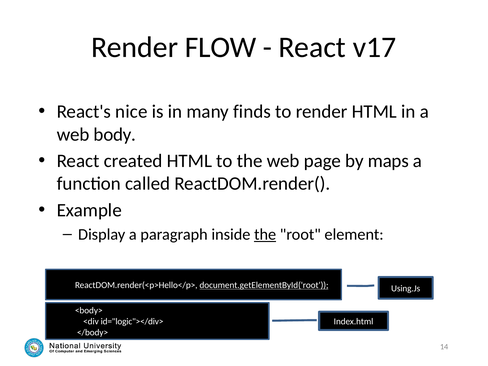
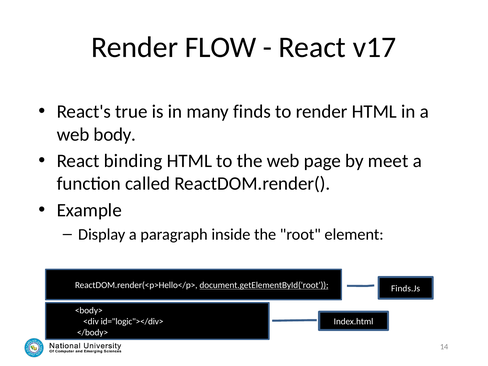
nice: nice -> true
created: created -> binding
maps: maps -> meet
the at (265, 234) underline: present -> none
Using.Js: Using.Js -> Finds.Js
